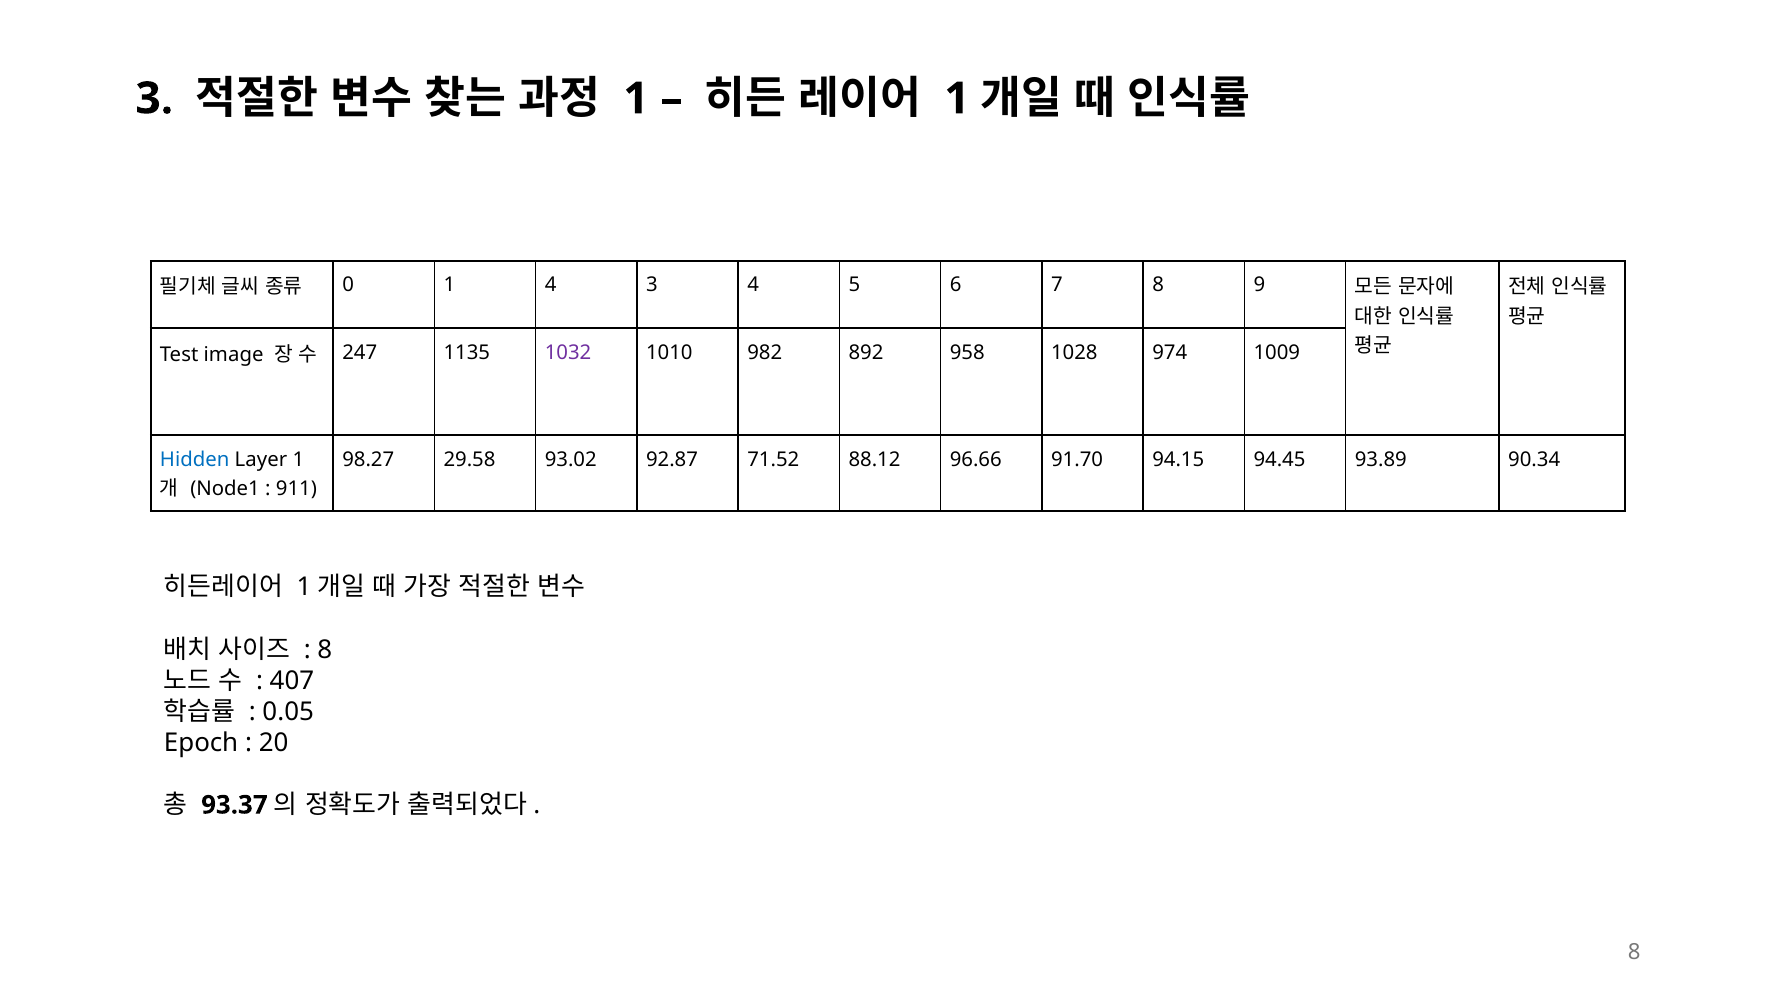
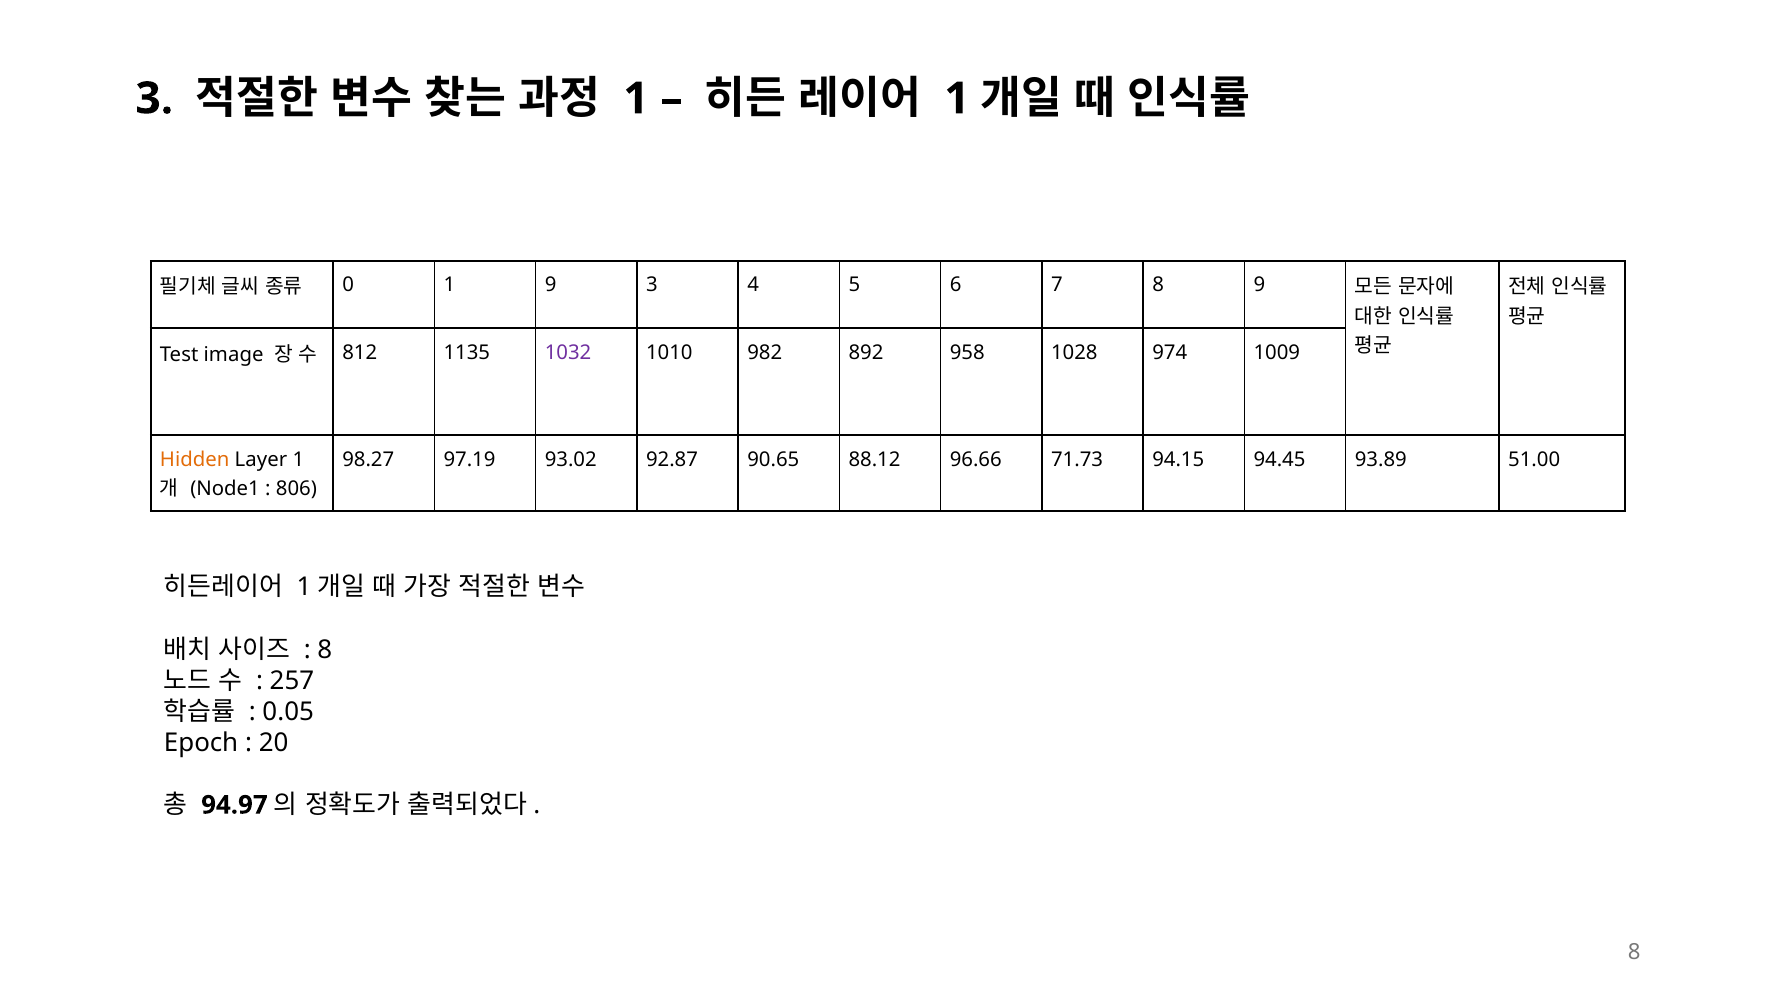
1 4: 4 -> 9
247: 247 -> 812
Hidden colour: blue -> orange
29.58: 29.58 -> 97.19
71.52: 71.52 -> 90.65
91.70: 91.70 -> 71.73
90.34: 90.34 -> 51.00
911: 911 -> 806
407: 407 -> 257
93.37: 93.37 -> 94.97
